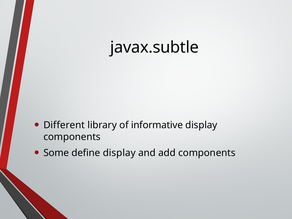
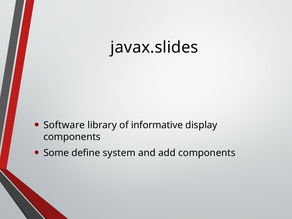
javax.subtle: javax.subtle -> javax.slides
Different: Different -> Software
define display: display -> system
